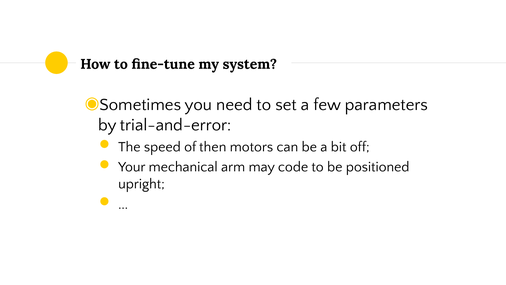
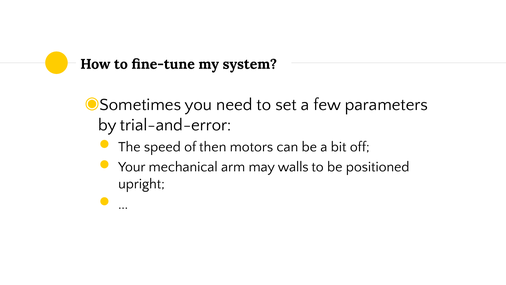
code: code -> walls
